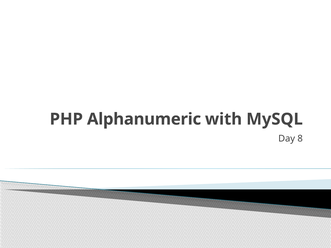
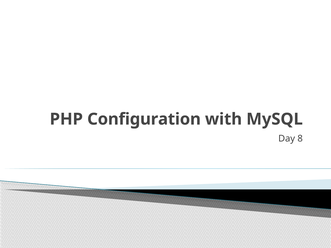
Alphanumeric: Alphanumeric -> Configuration
